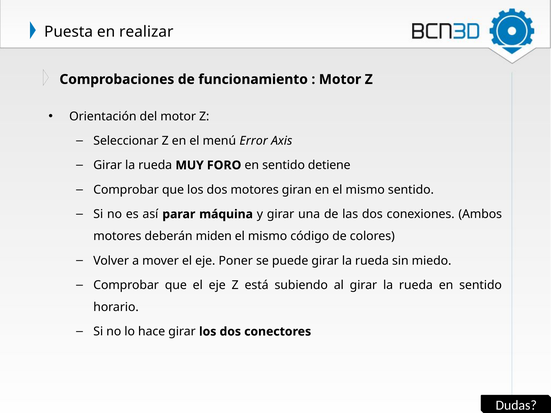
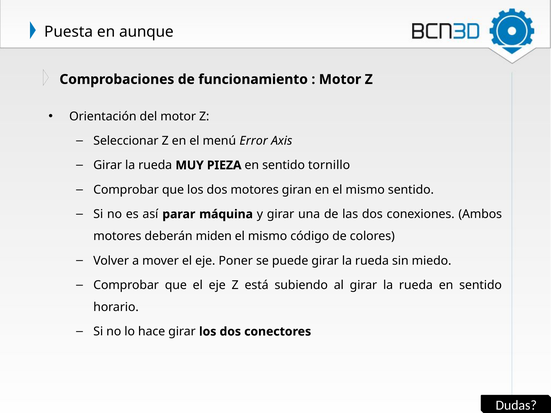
realizar: realizar -> aunque
FORO: FORO -> PIEZA
detiene: detiene -> tornillo
